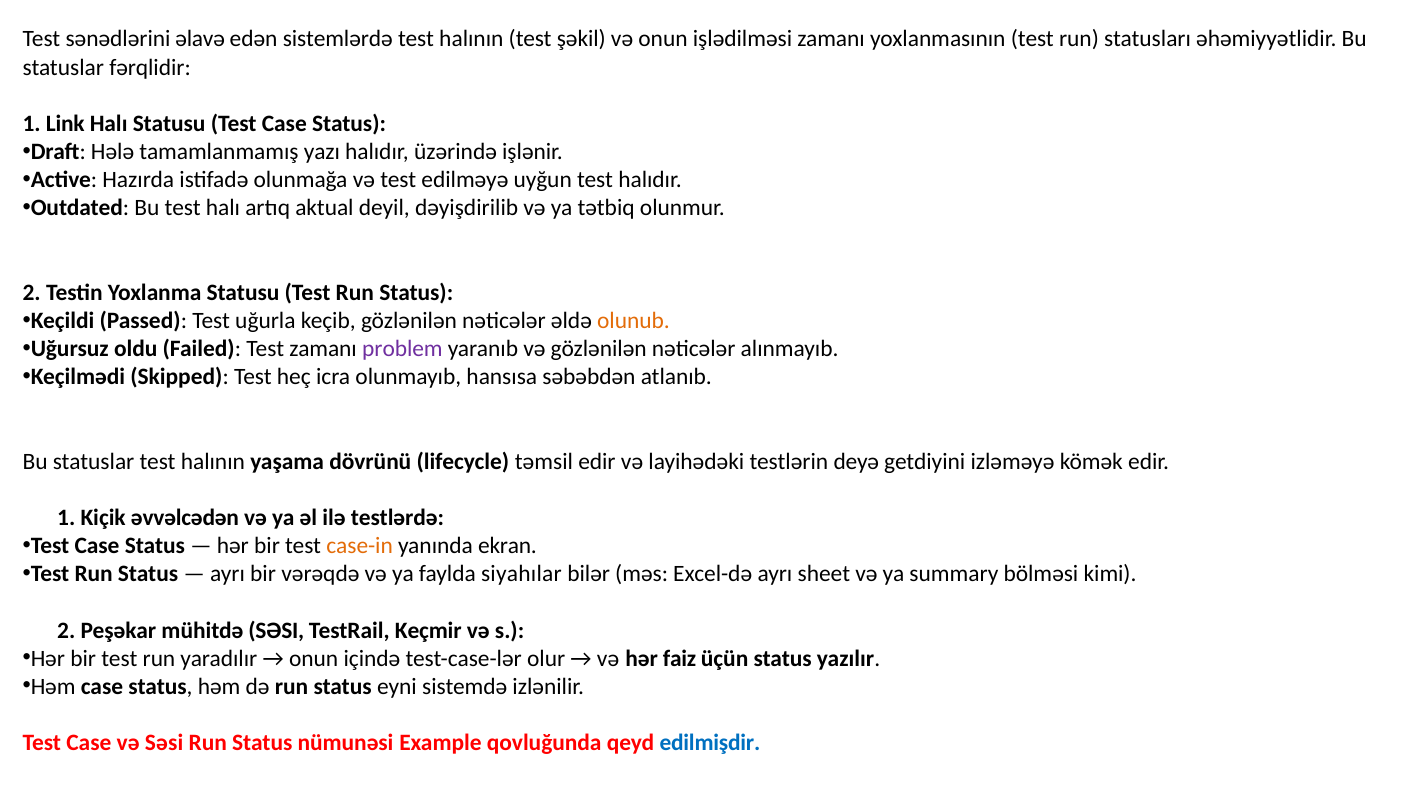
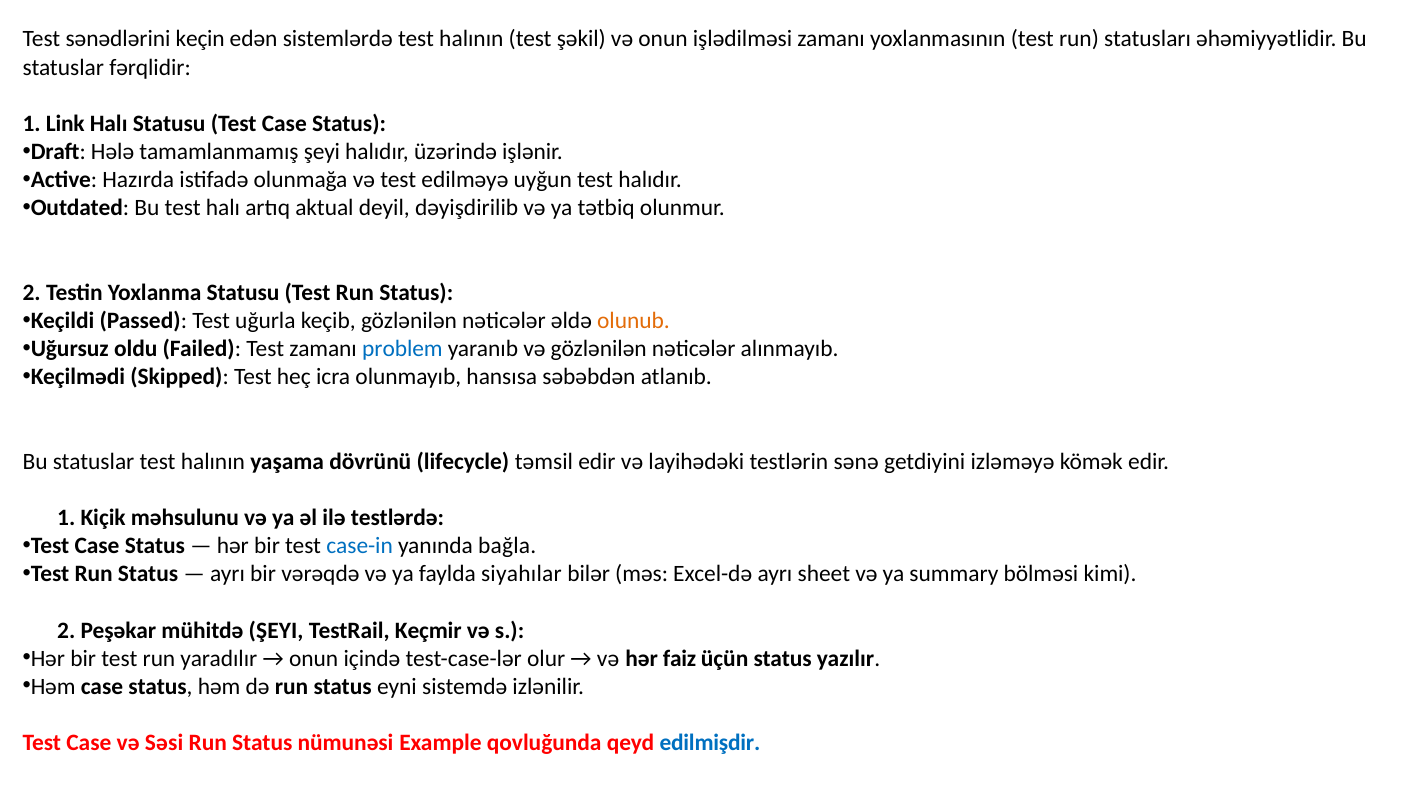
əlavə: əlavə -> keçin
tamamlanmamış yazı: yazı -> şeyi
problem colour: purple -> blue
deyə: deyə -> sənə
əvvəlcədən: əvvəlcədən -> məhsulunu
case-in colour: orange -> blue
ekran: ekran -> bağla
mühitdə SƏSI: SƏSI -> ŞEYI
